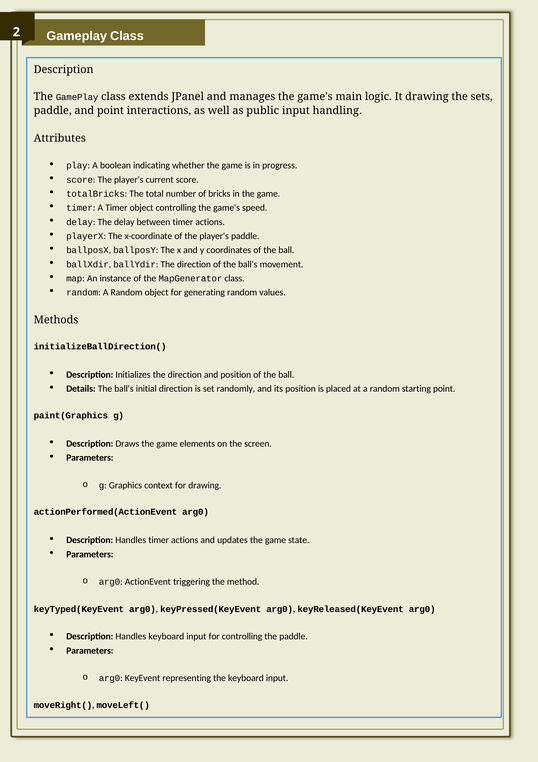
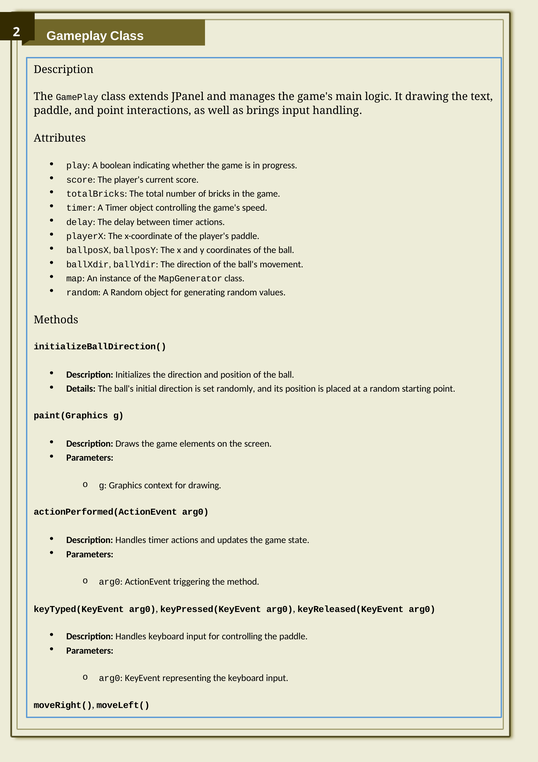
sets: sets -> text
public: public -> brings
